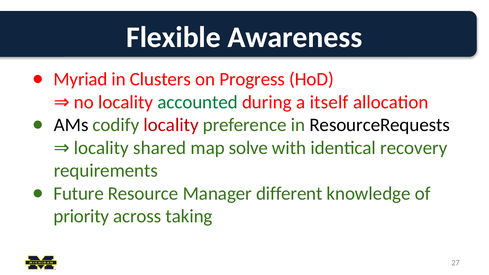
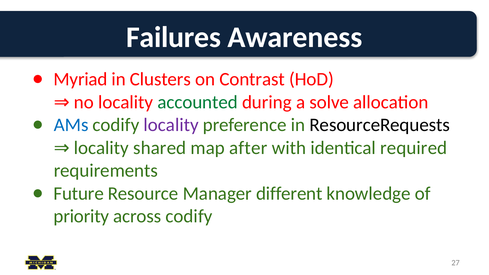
Flexible: Flexible -> Failures
Progress: Progress -> Contrast
itself: itself -> solve
AMs colour: black -> blue
locality at (171, 125) colour: red -> purple
solve: solve -> after
recovery: recovery -> required
across taking: taking -> codify
